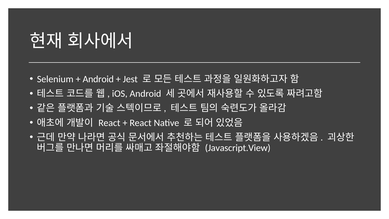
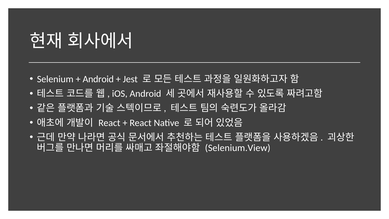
Javascript.View: Javascript.View -> Selenium.View
